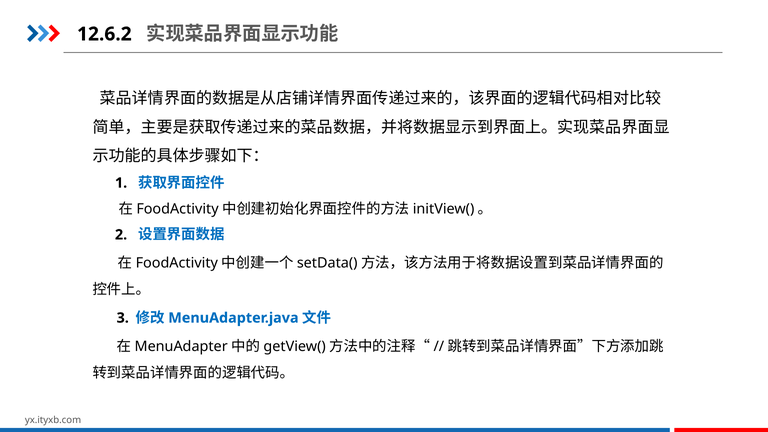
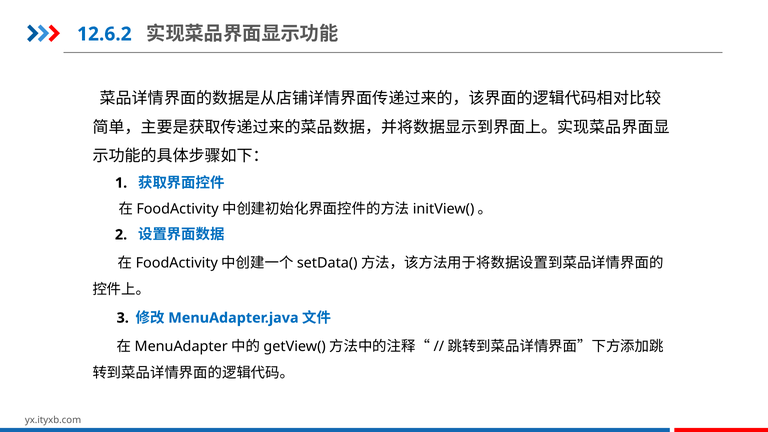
12.6.2 colour: black -> blue
